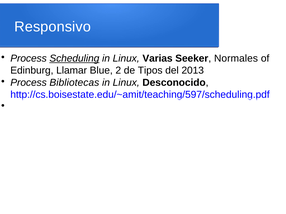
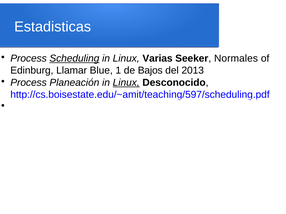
Responsivo: Responsivo -> Estadisticas
2: 2 -> 1
Tipos: Tipos -> Bajos
Bibliotecas: Bibliotecas -> Planeación
Linux at (126, 83) underline: none -> present
